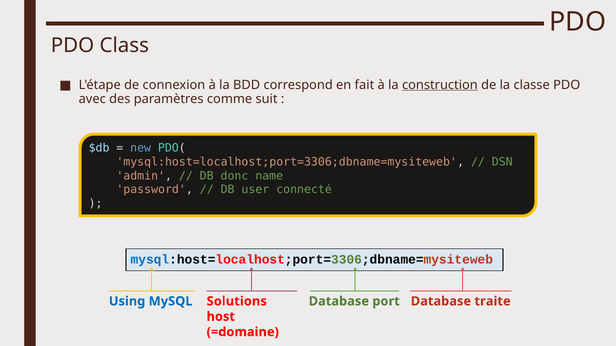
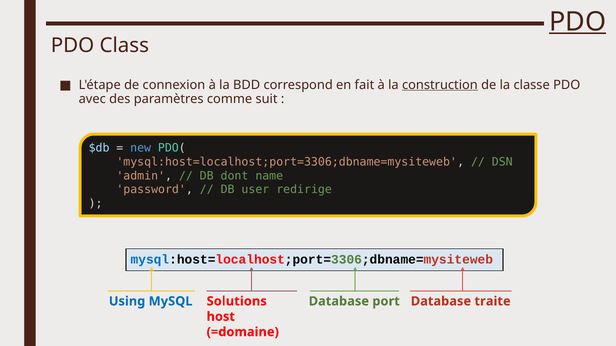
PDO at (578, 22) underline: none -> present
donc: donc -> dont
connecté: connecté -> redirige
